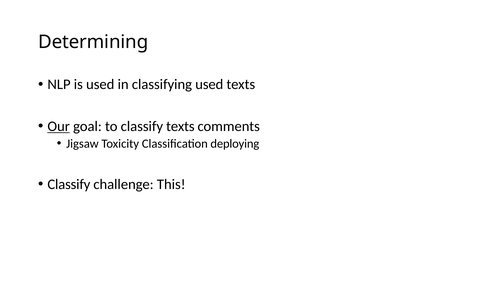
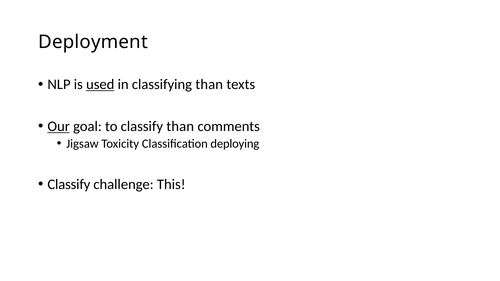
Determining: Determining -> Deployment
used at (100, 85) underline: none -> present
classifying used: used -> than
classify texts: texts -> than
